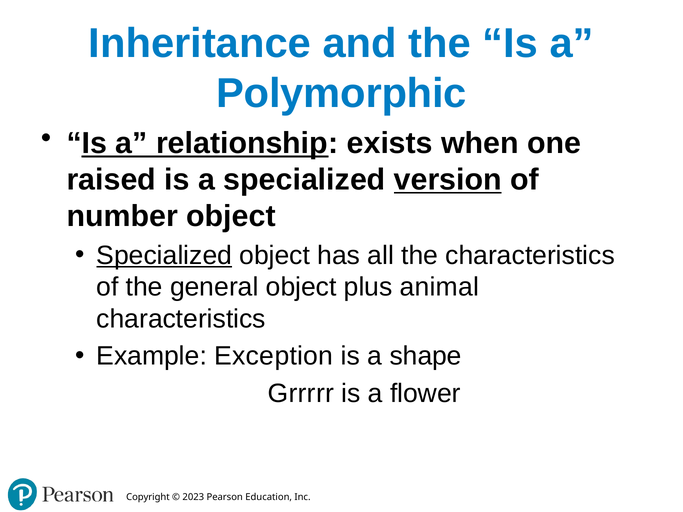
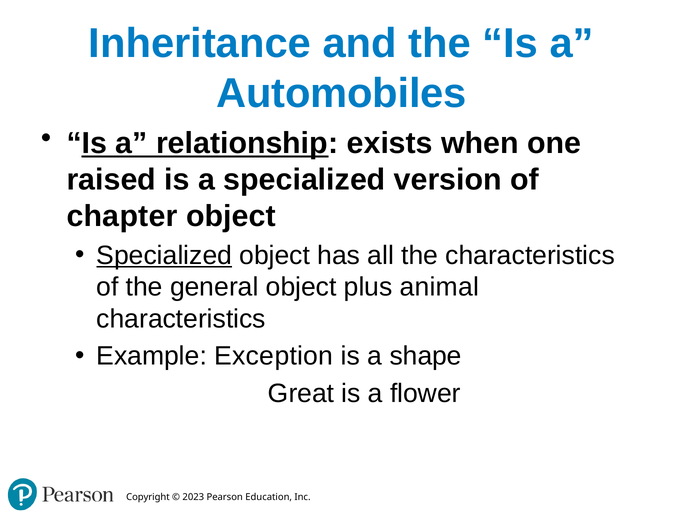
Polymorphic: Polymorphic -> Automobiles
version underline: present -> none
number: number -> chapter
Grrrrr: Grrrrr -> Great
